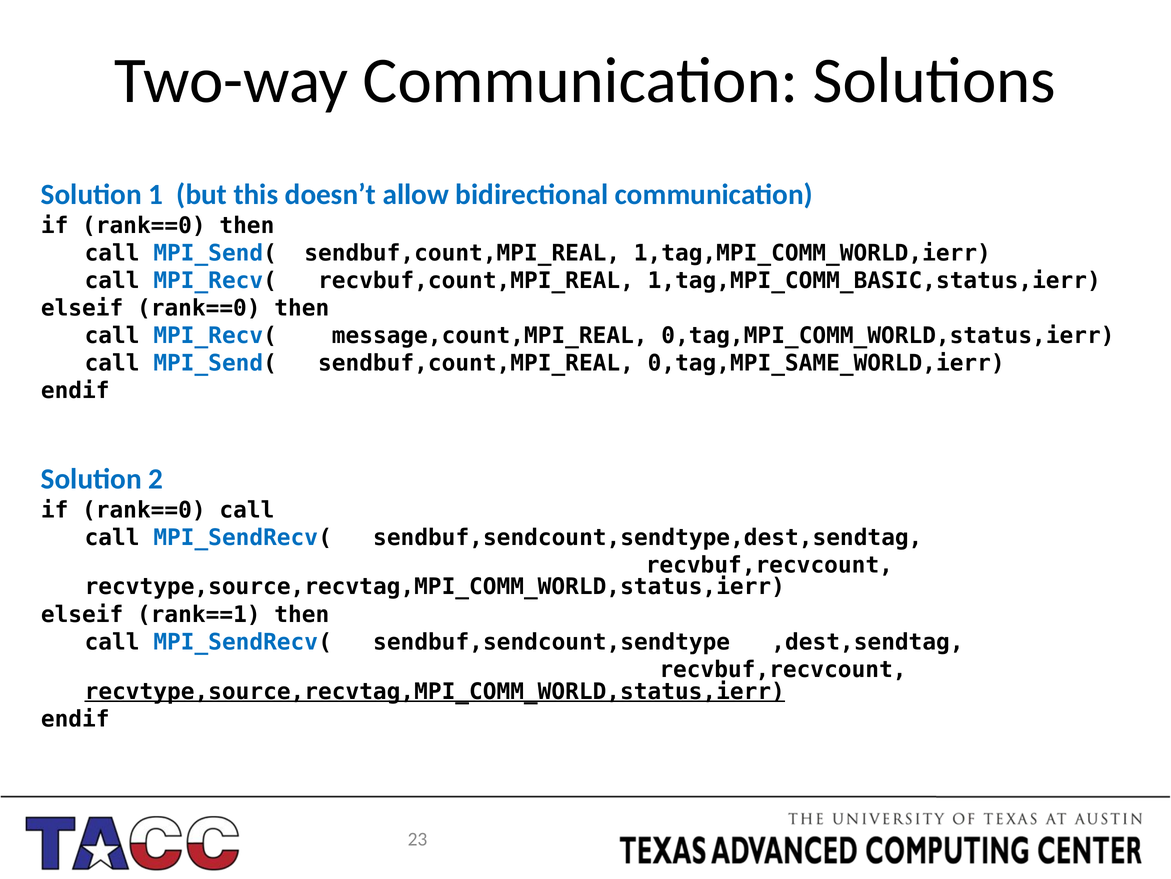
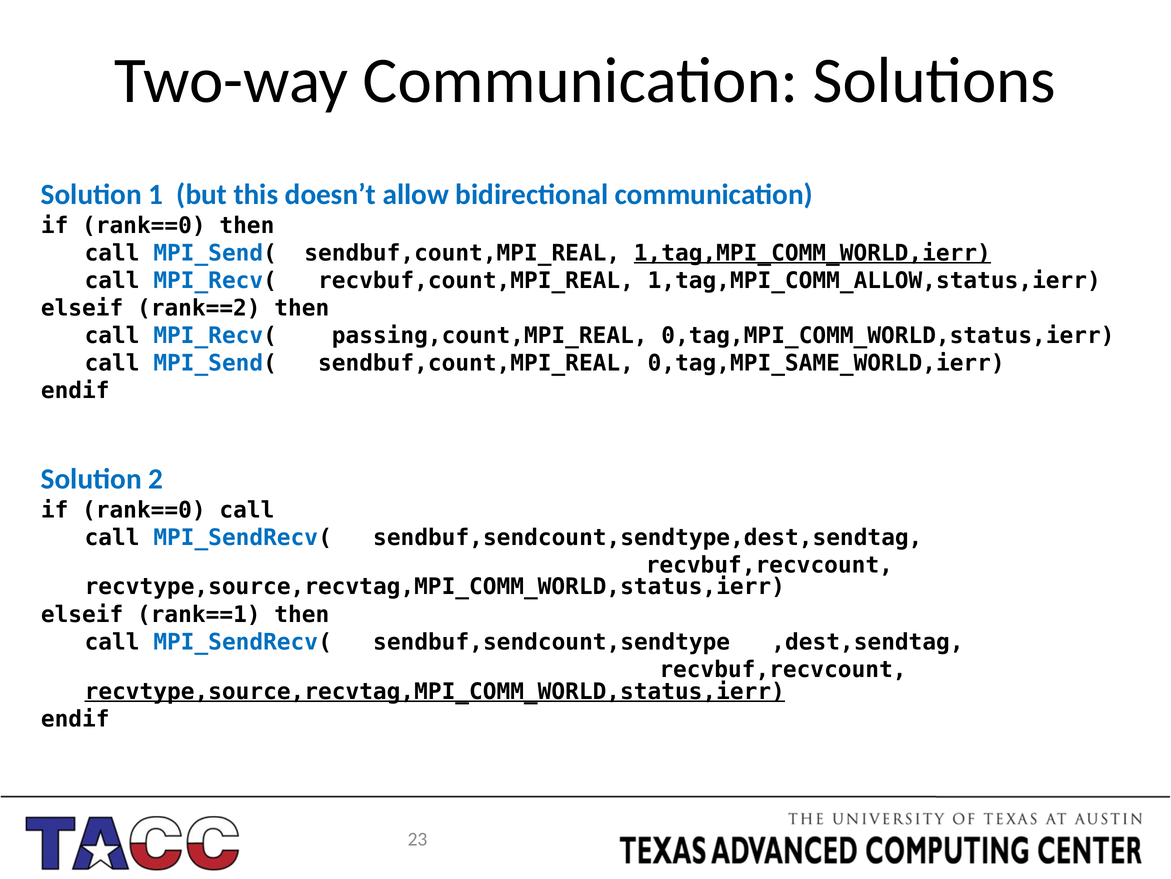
1,tag,MPI_COMM_WORLD,ierr underline: none -> present
1,tag,MPI_COMM_BASIC,status,ierr: 1,tag,MPI_COMM_BASIC,status,ierr -> 1,tag,MPI_COMM_ALLOW,status,ierr
elseif rank==0: rank==0 -> rank==2
message,count,MPI_REAL: message,count,MPI_REAL -> passing,count,MPI_REAL
